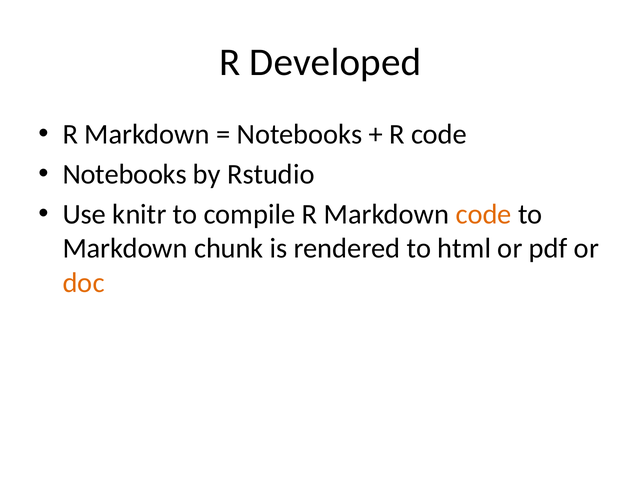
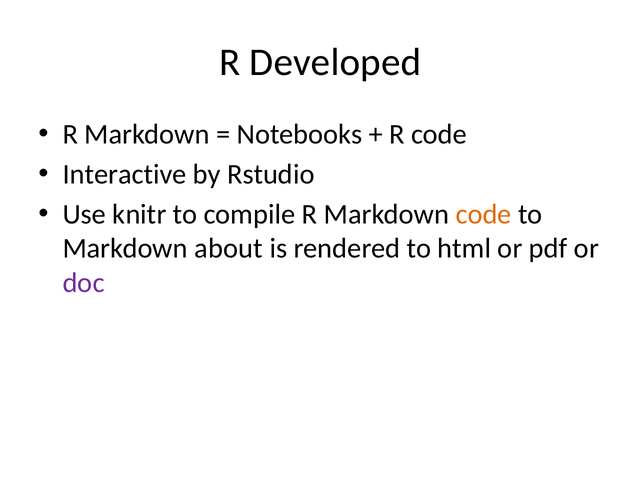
Notebooks at (125, 174): Notebooks -> Interactive
chunk: chunk -> about
doc colour: orange -> purple
